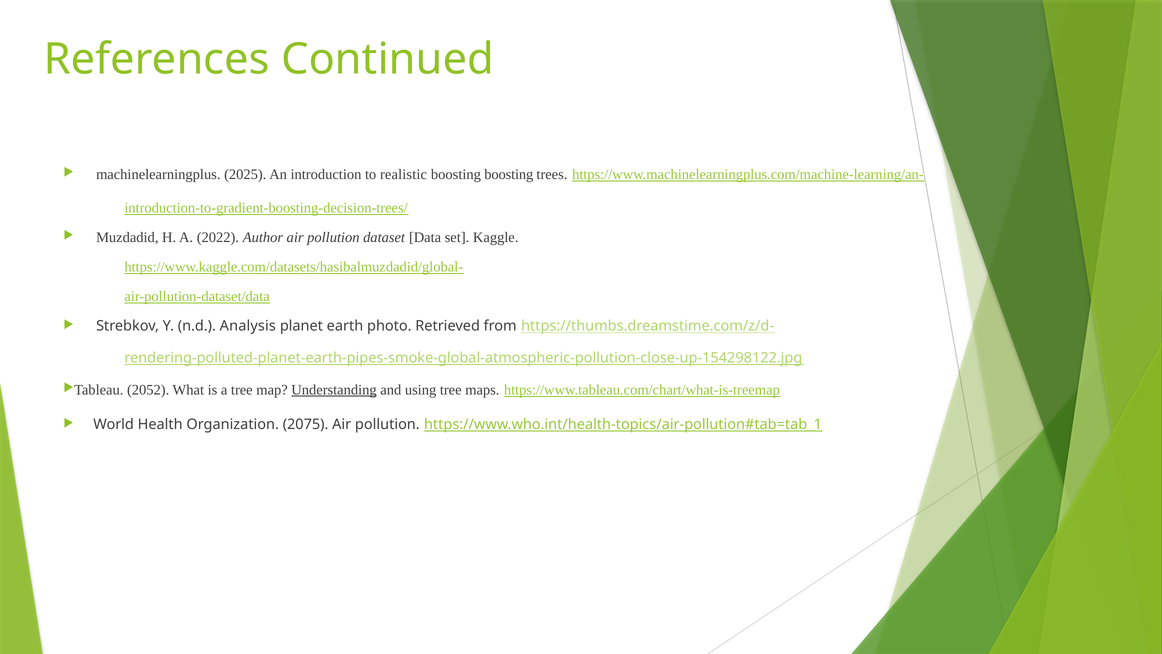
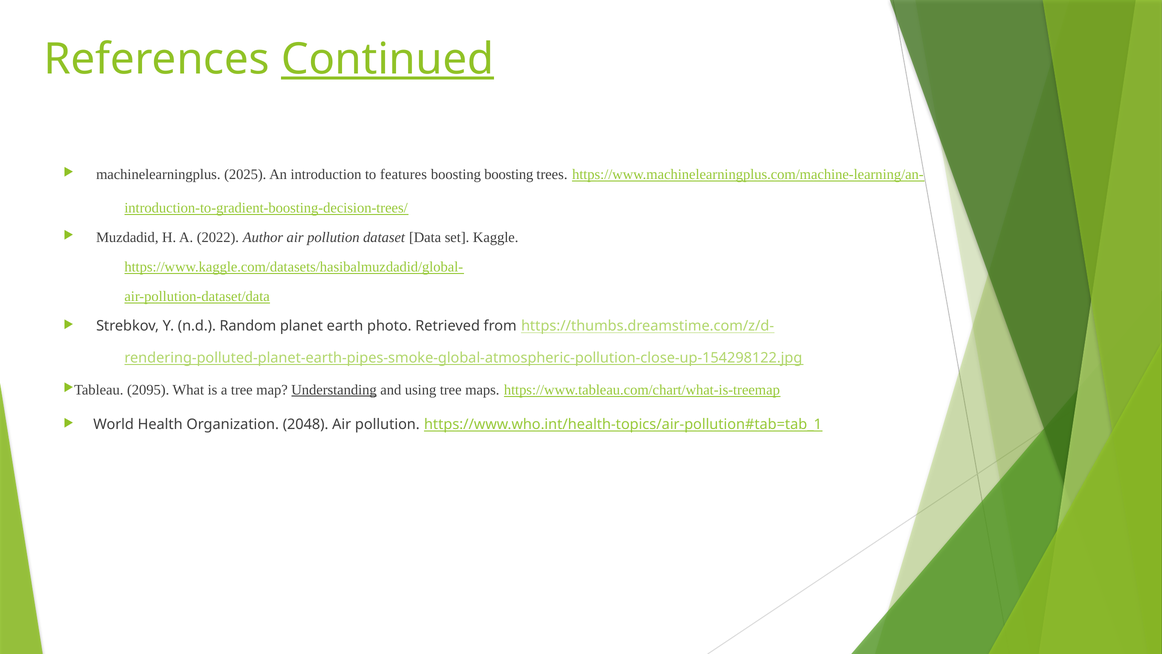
Continued underline: none -> present
realistic: realistic -> features
Analysis: Analysis -> Random
2052: 2052 -> 2095
2075: 2075 -> 2048
